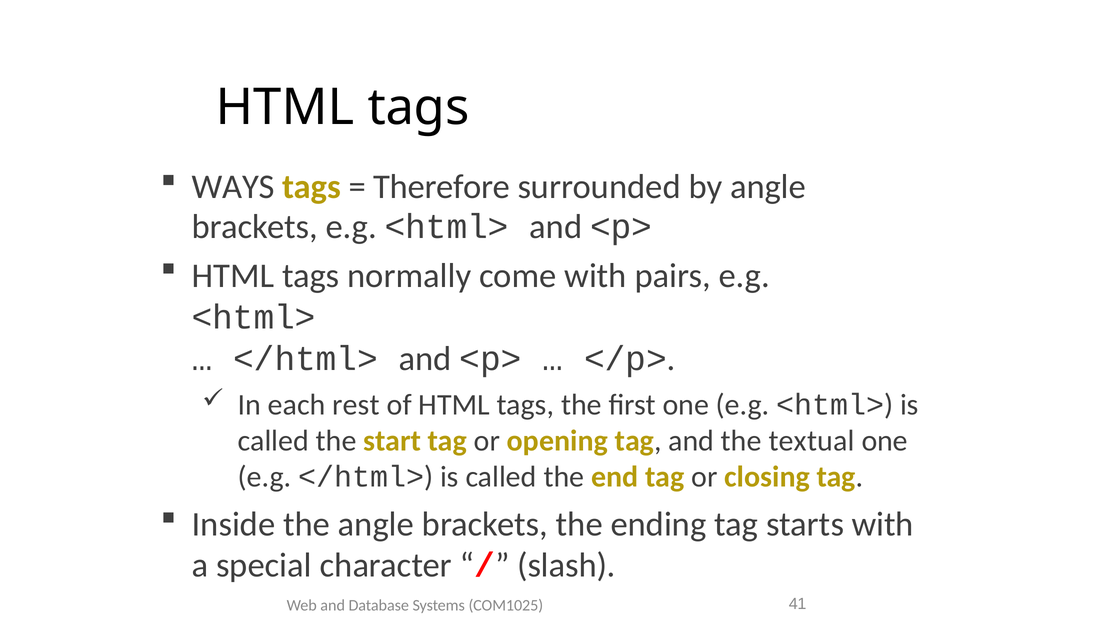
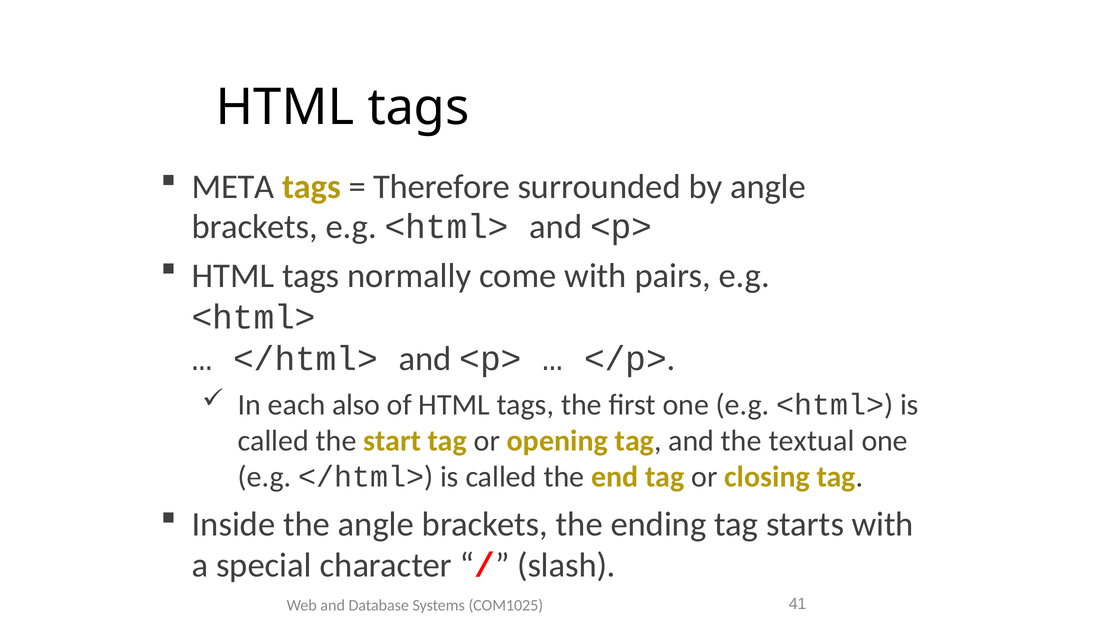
WAYS: WAYS -> META
rest: rest -> also
